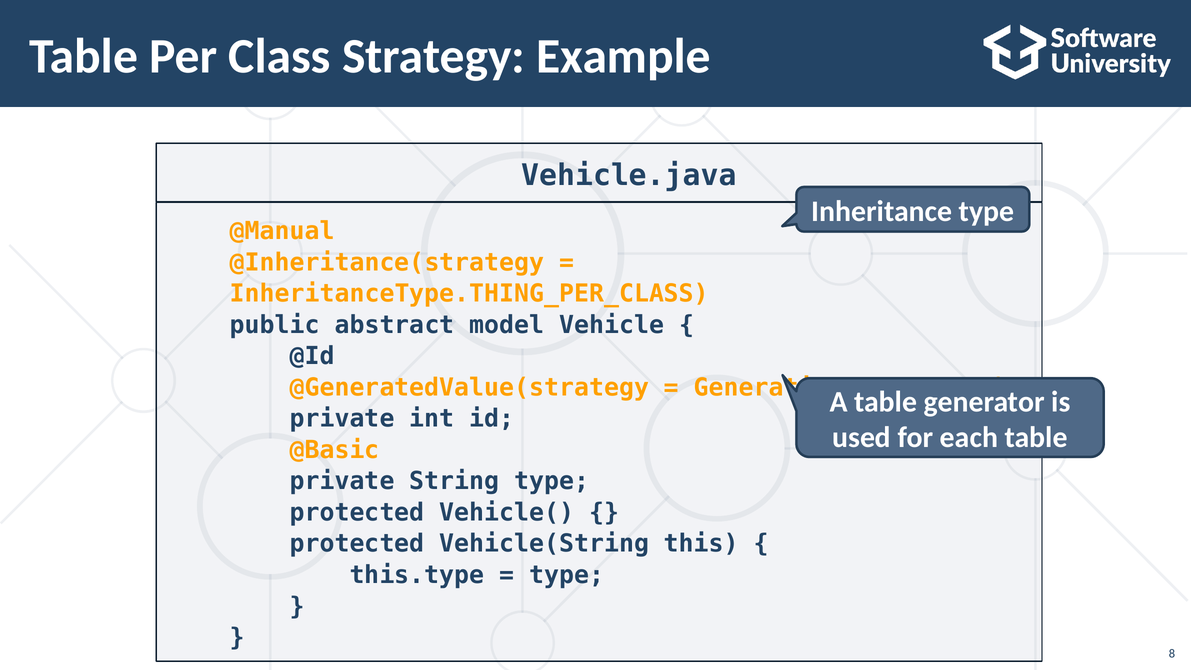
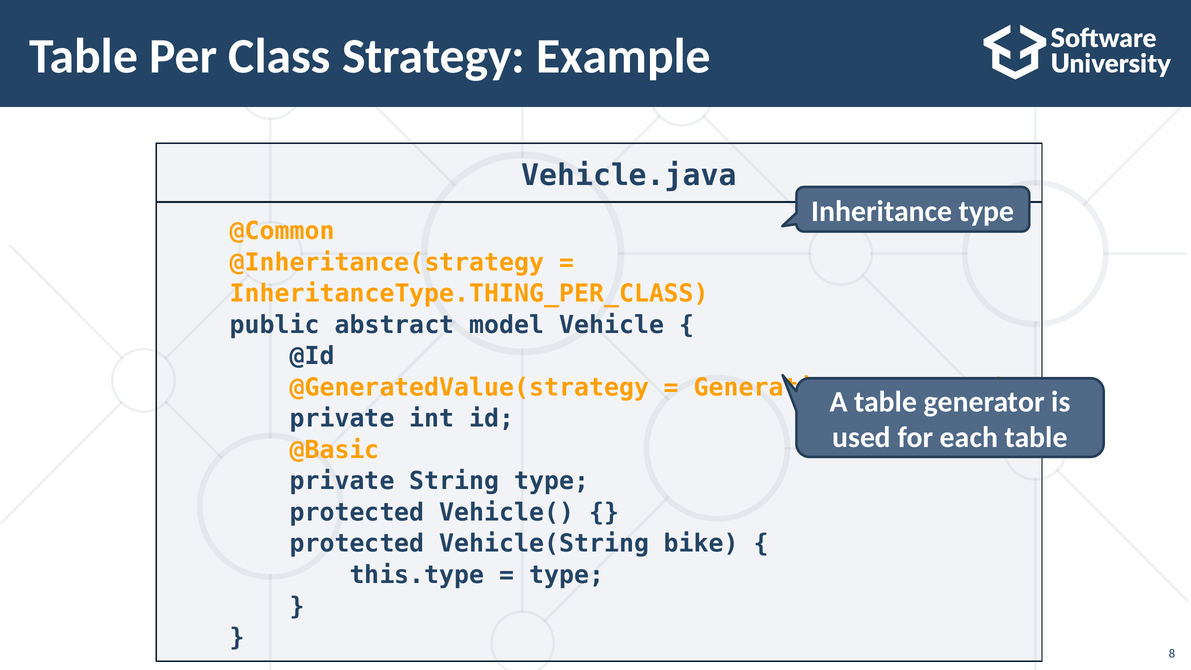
@Manual: @Manual -> @Common
this: this -> bike
